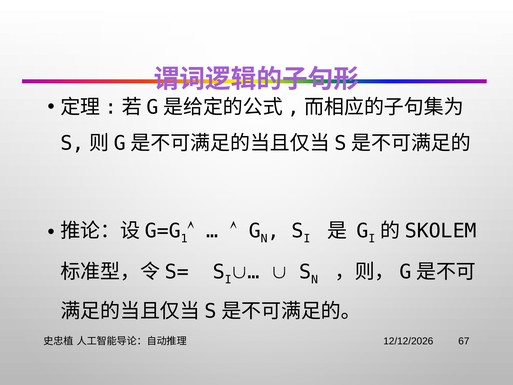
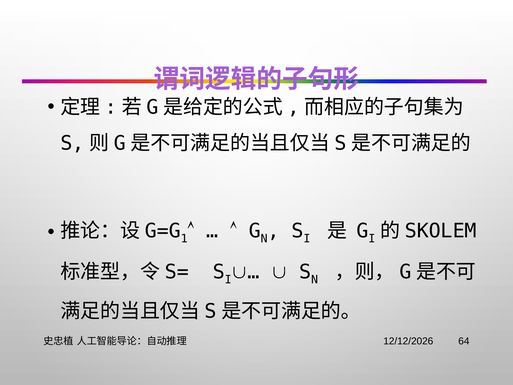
67: 67 -> 64
